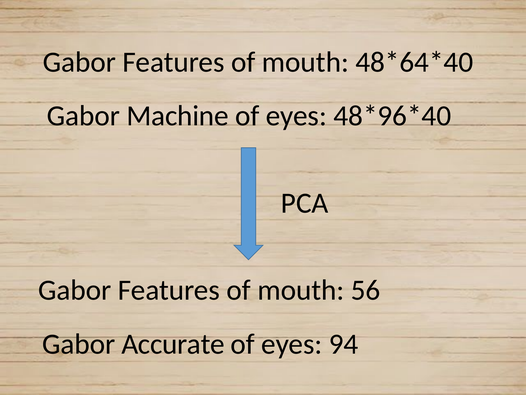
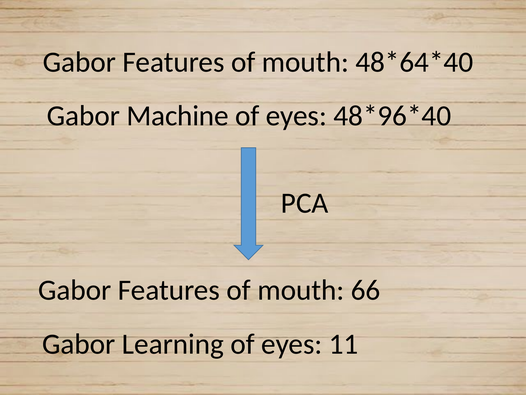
56: 56 -> 66
Accurate: Accurate -> Learning
94: 94 -> 11
